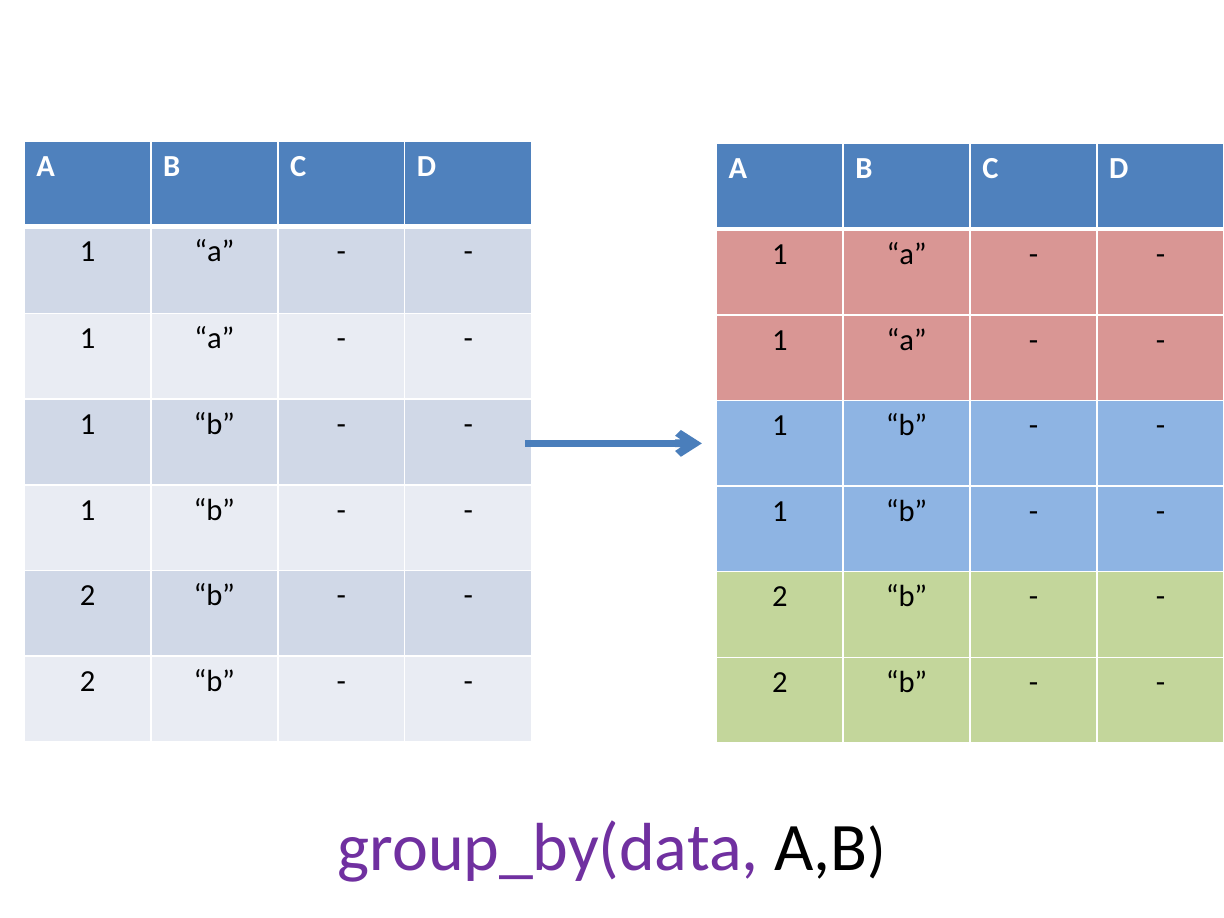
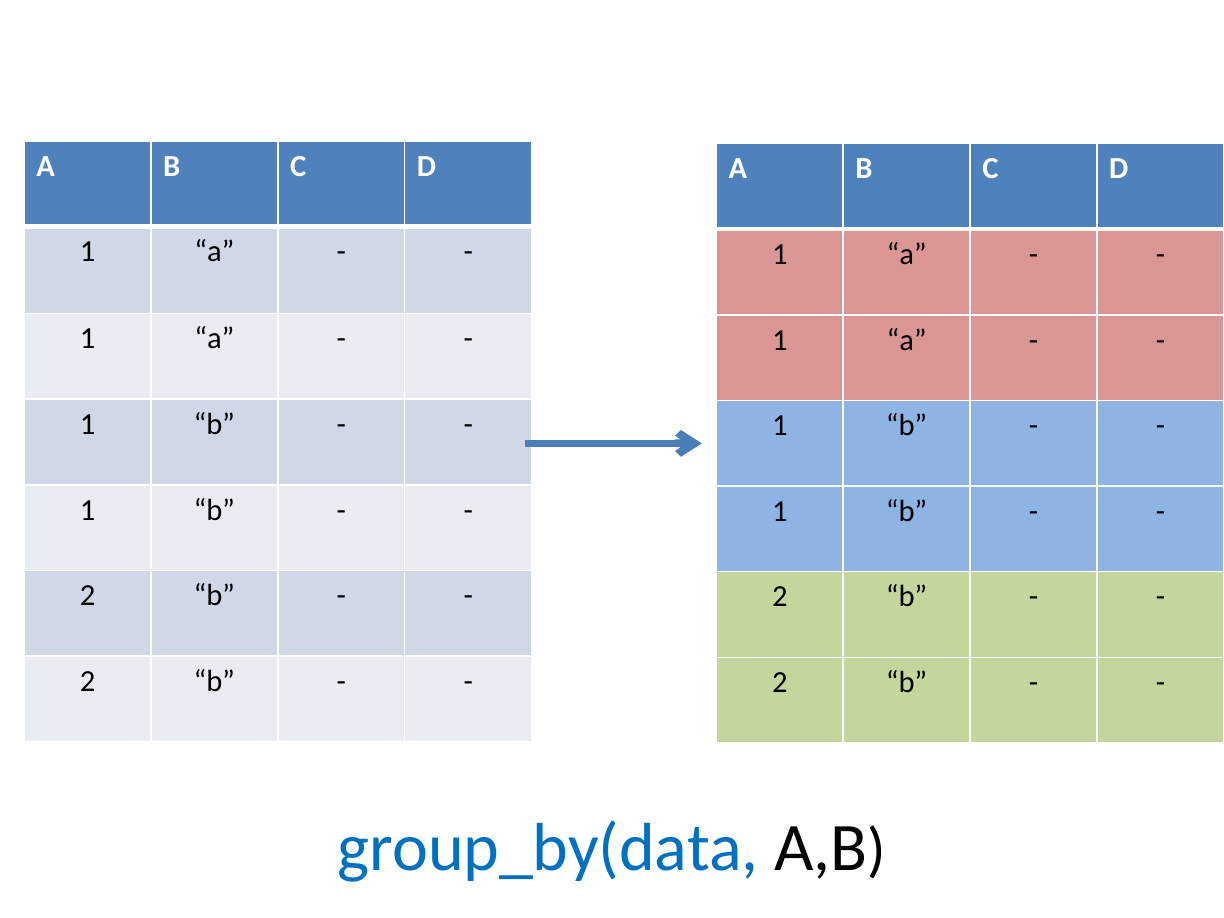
group_by(data colour: purple -> blue
